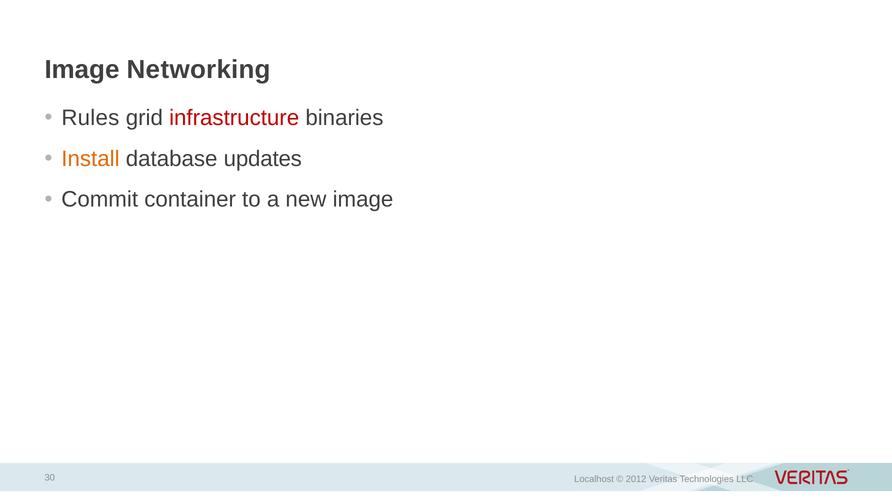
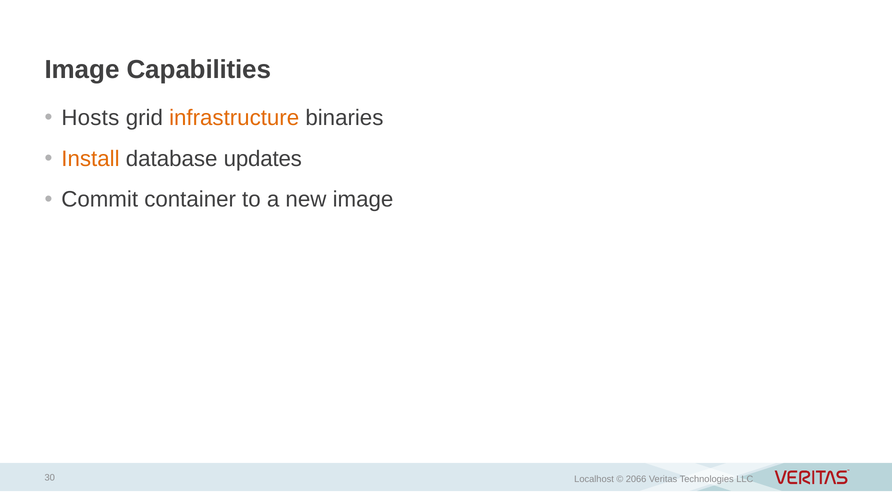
Networking: Networking -> Capabilities
Rules: Rules -> Hosts
infrastructure colour: red -> orange
2012: 2012 -> 2066
